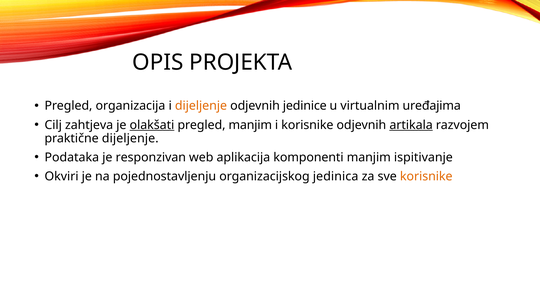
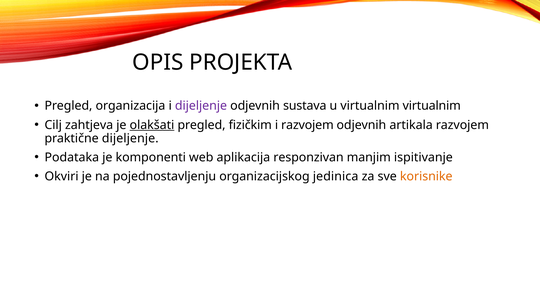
dijeljenje at (201, 106) colour: orange -> purple
jedinice: jedinice -> sustava
virtualnim uređajima: uređajima -> virtualnim
pregled manjim: manjim -> fizičkim
i korisnike: korisnike -> razvojem
artikala underline: present -> none
responzivan: responzivan -> komponenti
komponenti: komponenti -> responzivan
